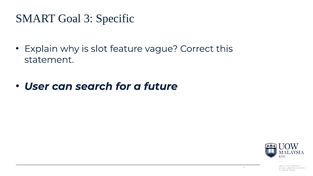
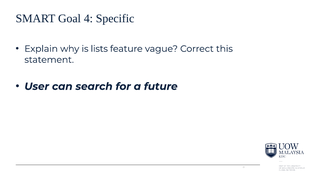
3: 3 -> 4
slot: slot -> lists
